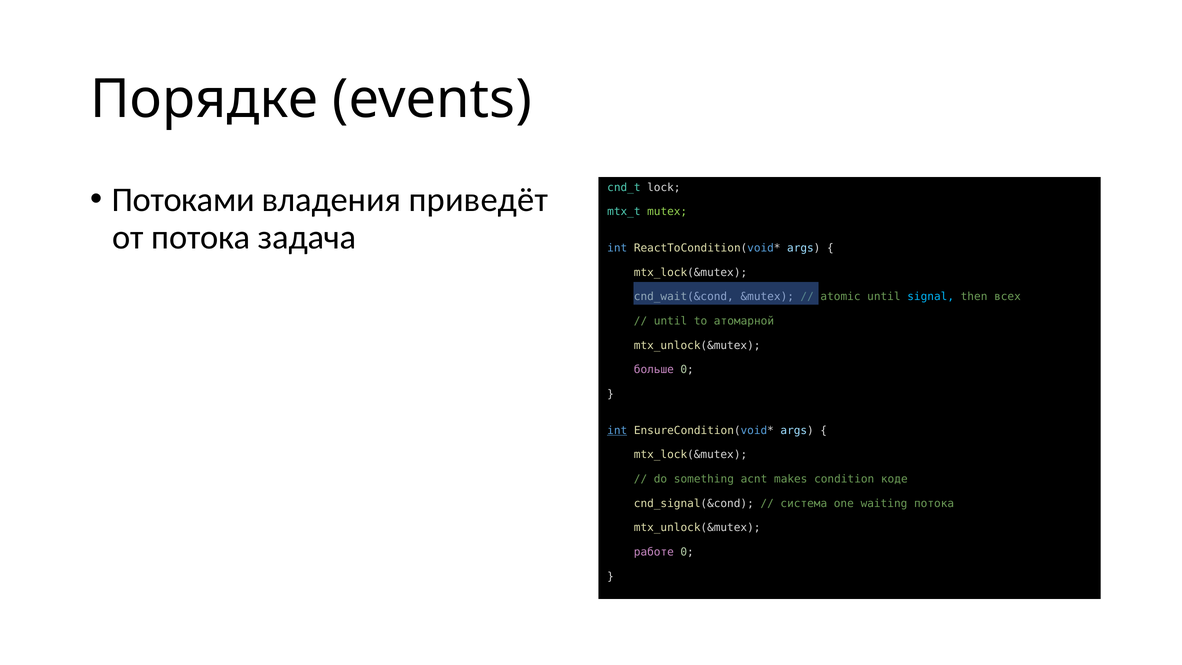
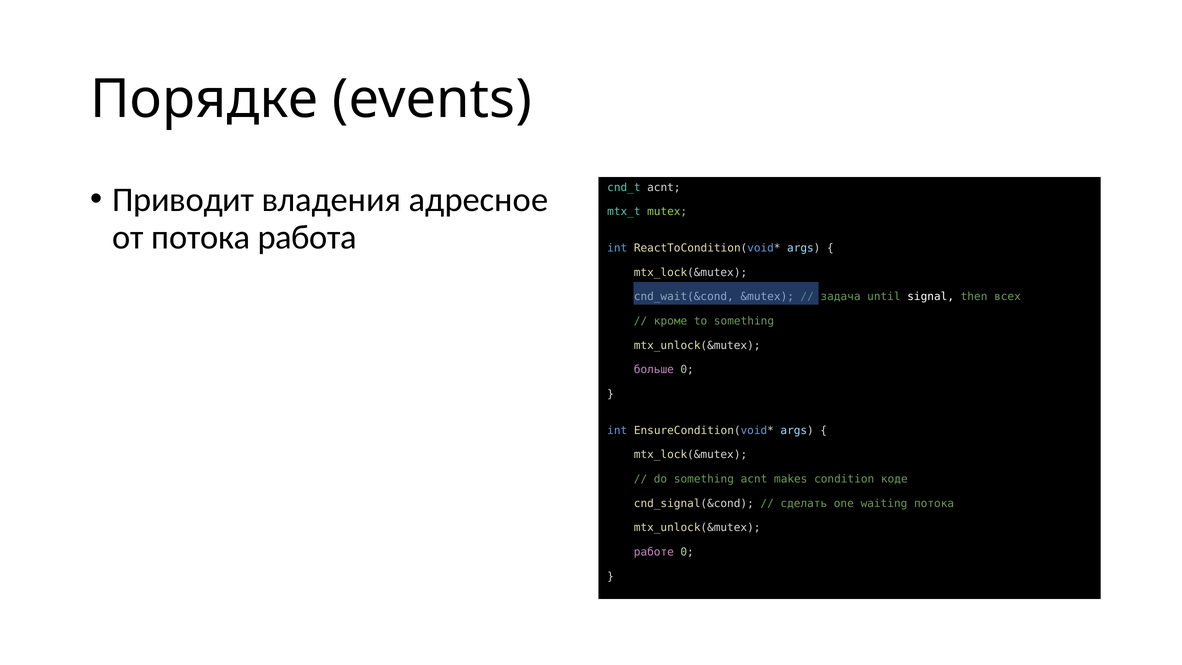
cnd_t lock: lock -> acnt
Потоками: Потоками -> Приводит
приведёт: приведёт -> адресное
задача: задача -> работа
atomic: atomic -> задача
signal colour: light blue -> white
until at (671, 321): until -> кроме
to атомарной: атомарной -> something
int at (617, 430) underline: present -> none
система: система -> сделать
